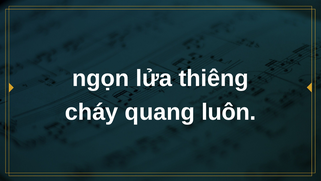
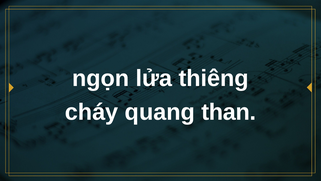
luôn: luôn -> than
